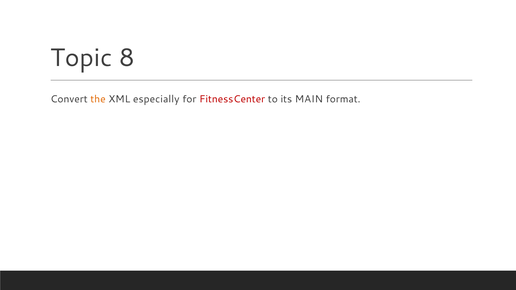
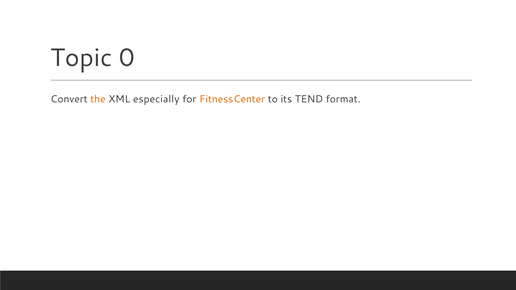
8: 8 -> 0
FitnessCenter colour: red -> orange
MAIN: MAIN -> TEND
